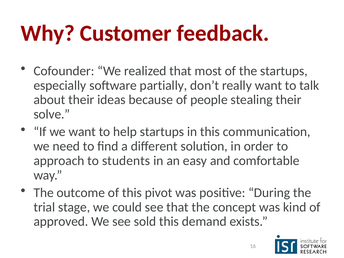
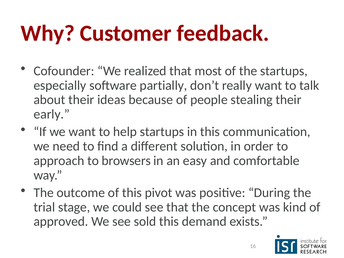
solve: solve -> early
students: students -> browsers
